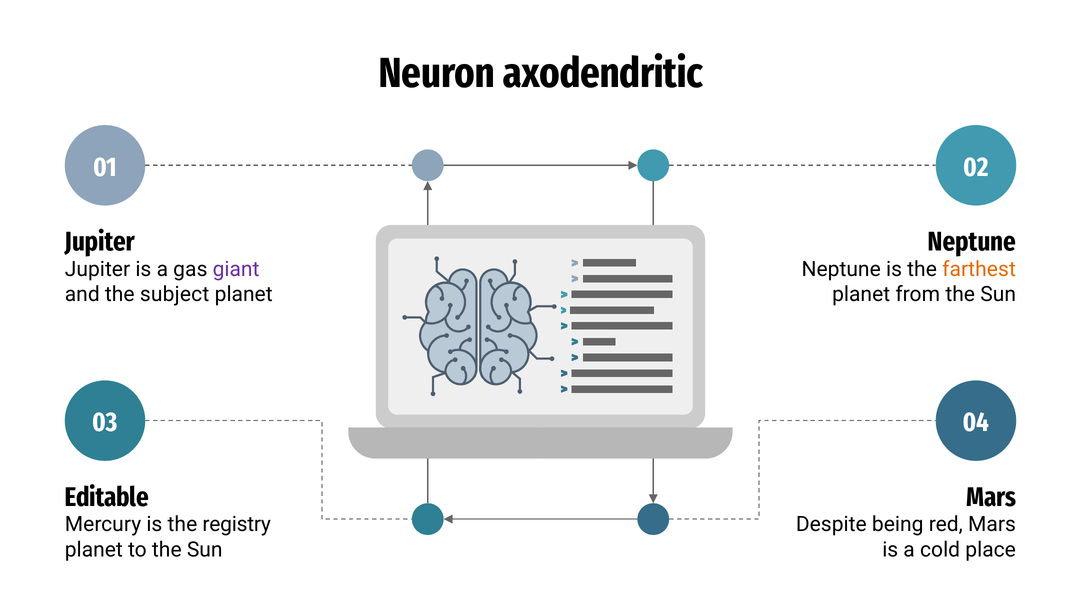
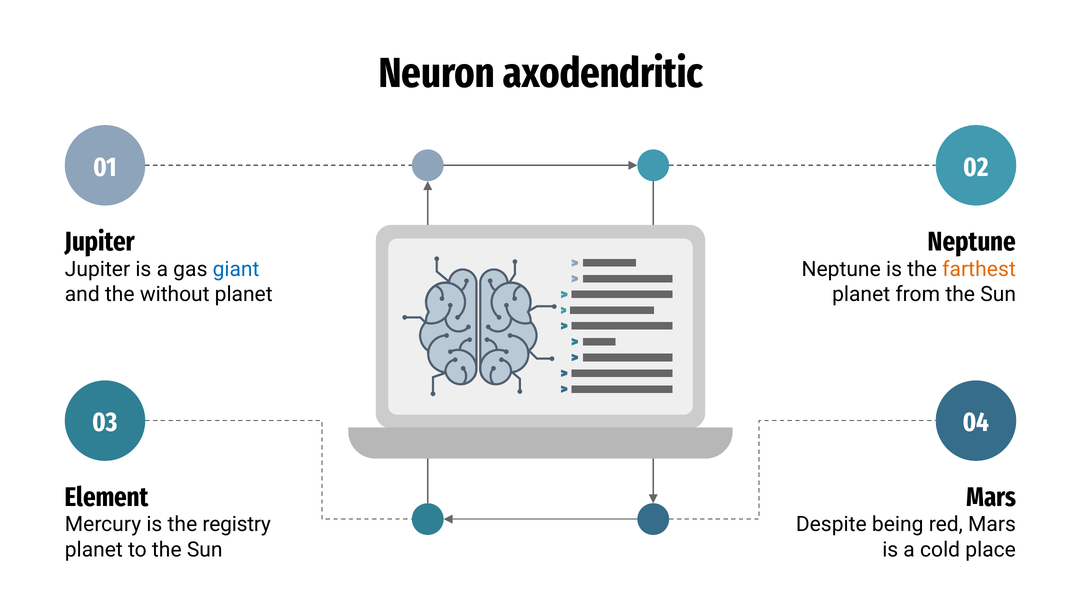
giant colour: purple -> blue
subject: subject -> without
Editable: Editable -> Element
